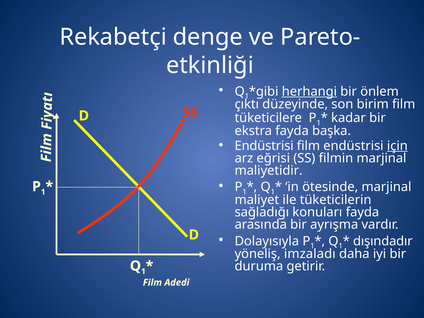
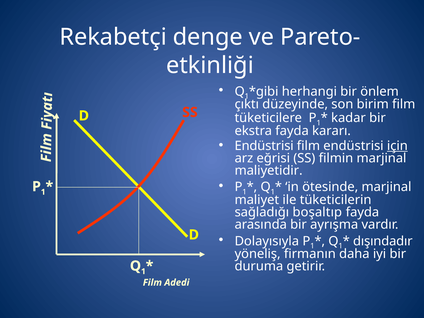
herhangi underline: present -> none
başka: başka -> kararı
konuları: konuları -> boşaltıp
imzaladı: imzaladı -> firmanın
